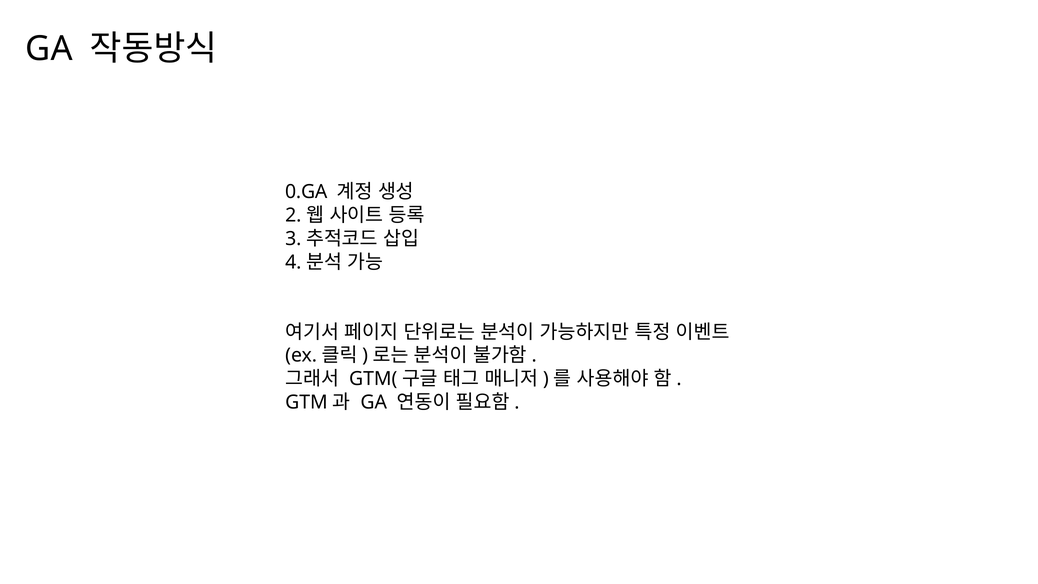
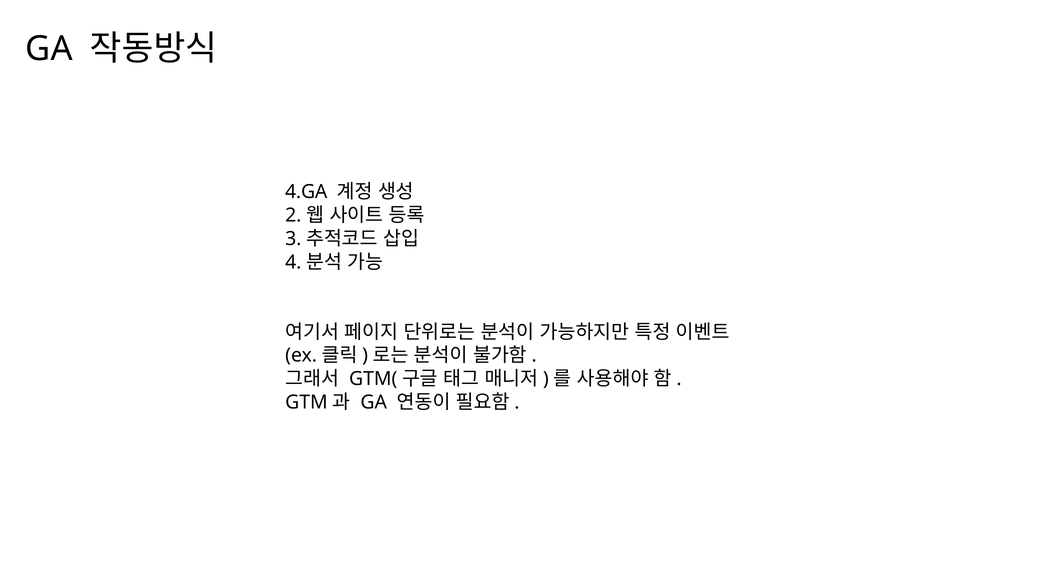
0.GA: 0.GA -> 4.GA
